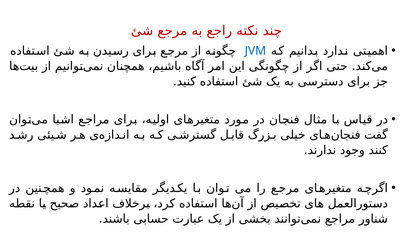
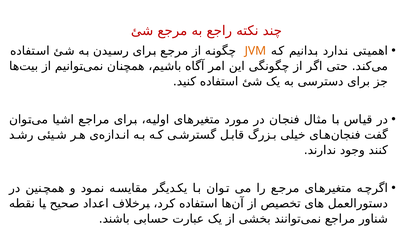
JVM colour: blue -> orange
